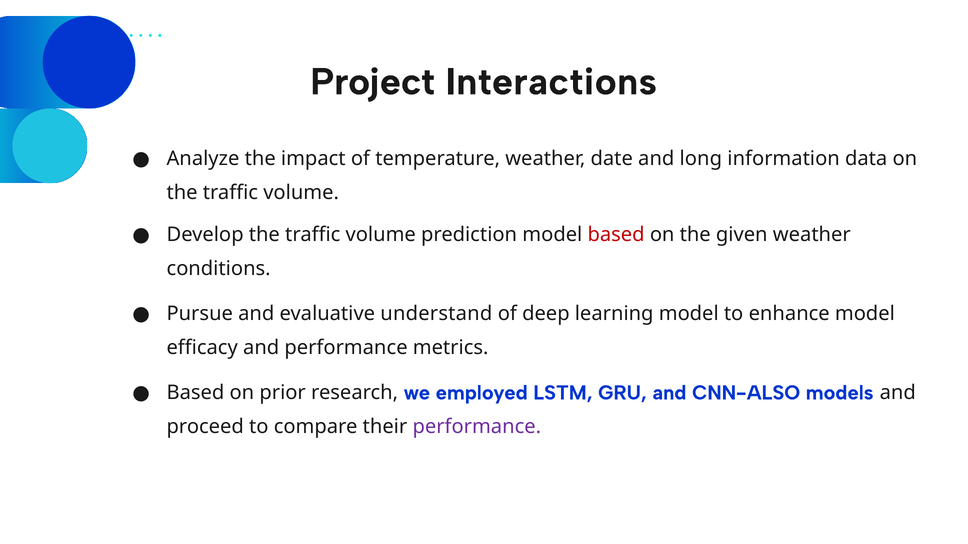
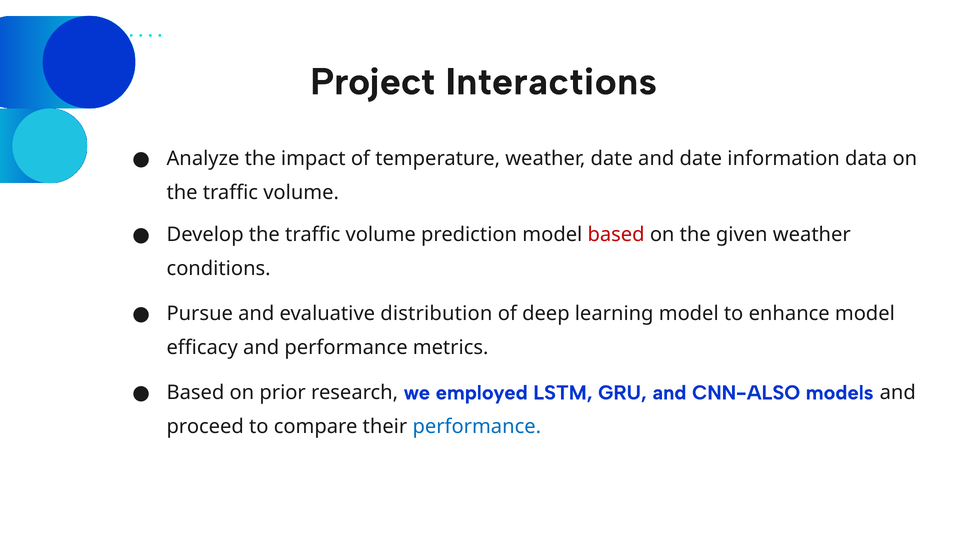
and long: long -> date
understand: understand -> distribution
performance at (477, 427) colour: purple -> blue
